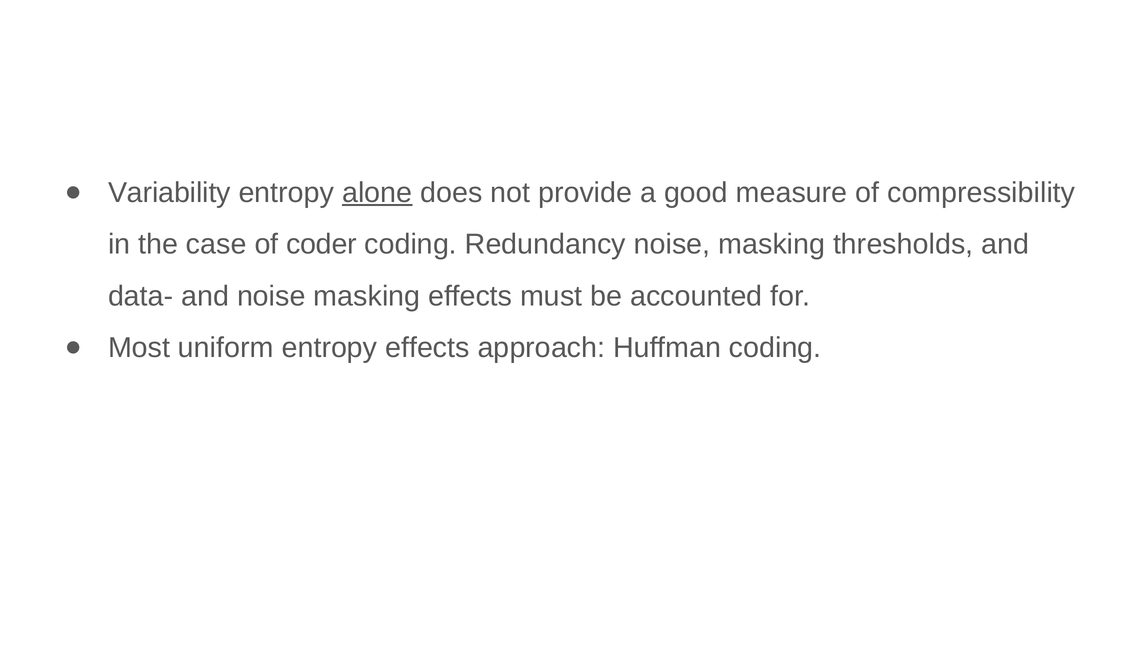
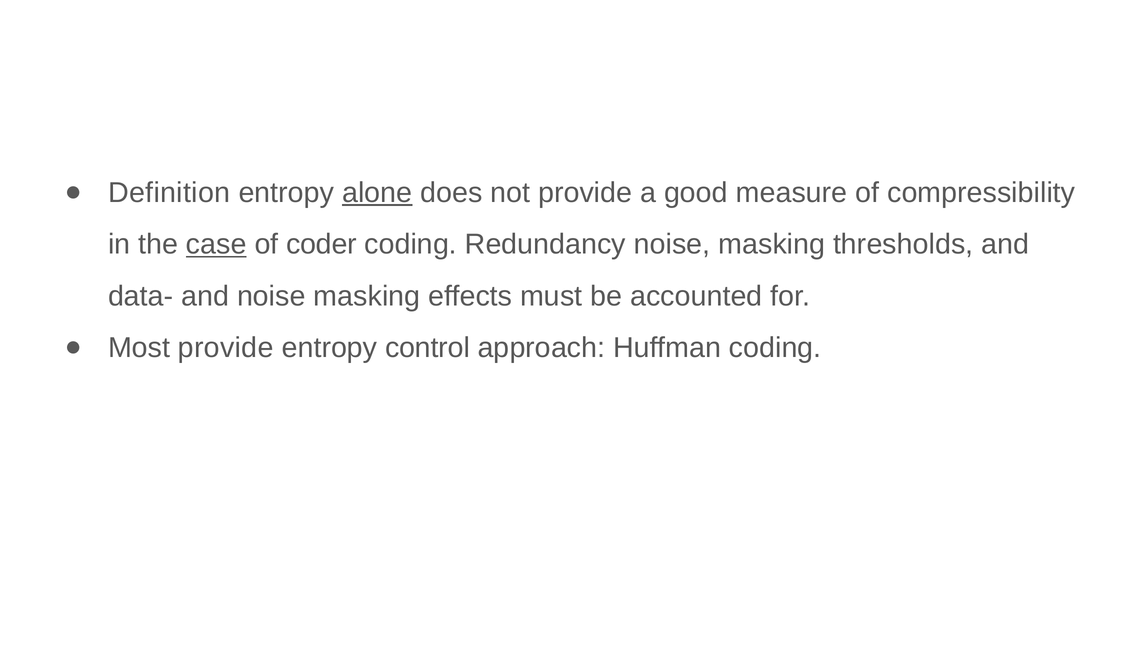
Variability: Variability -> Definition
case underline: none -> present
Most uniform: uniform -> provide
entropy effects: effects -> control
